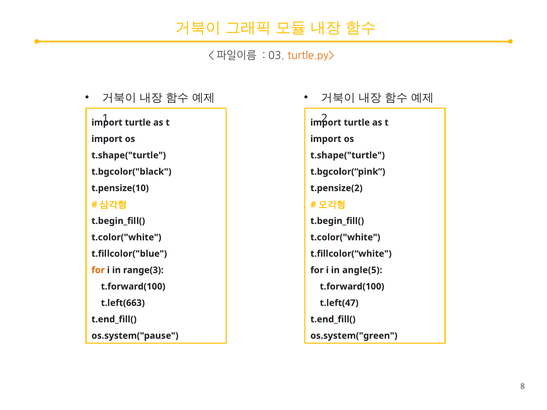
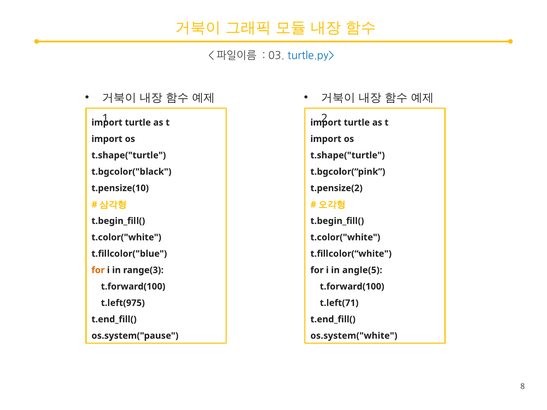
turtle.py> colour: orange -> blue
t.left(663: t.left(663 -> t.left(975
t.left(47: t.left(47 -> t.left(71
os.system("green: os.system("green -> os.system("white
